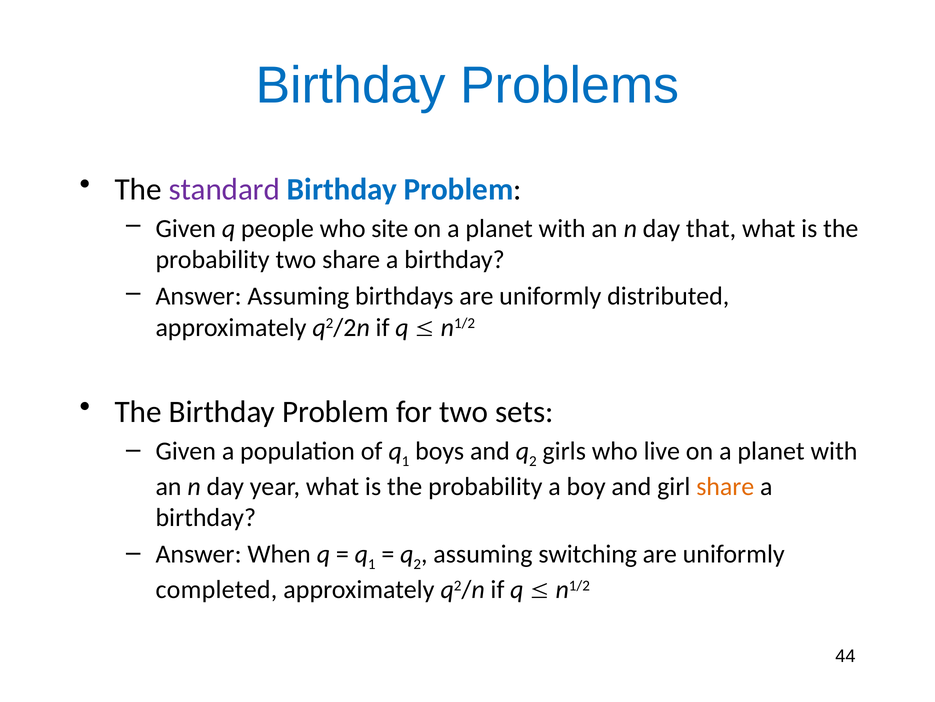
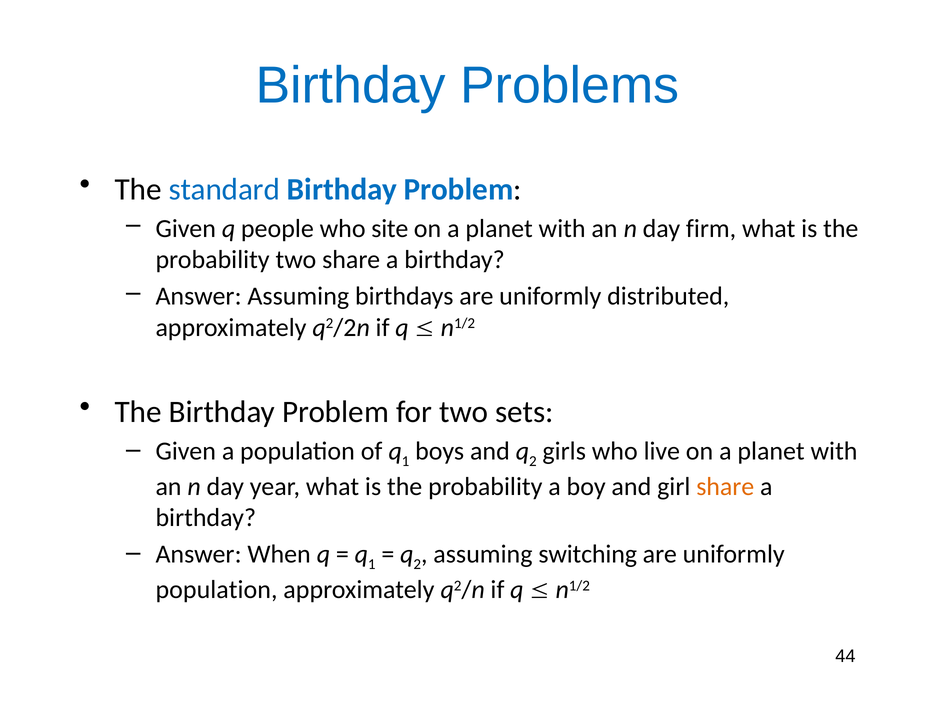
standard colour: purple -> blue
that: that -> firm
completed at (216, 589): completed -> population
